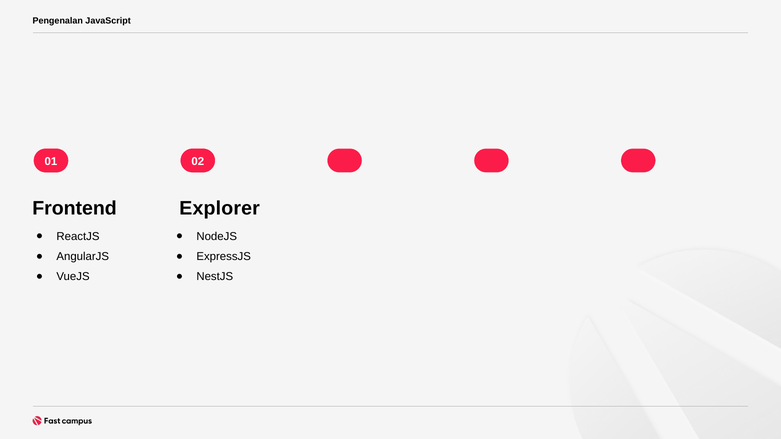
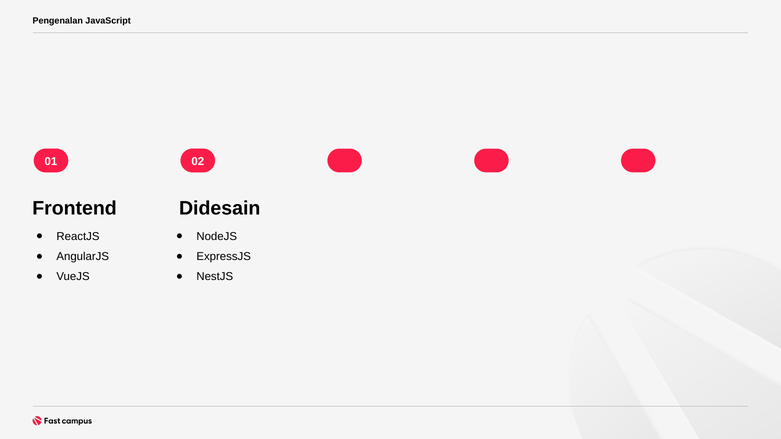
Explorer: Explorer -> Didesain
